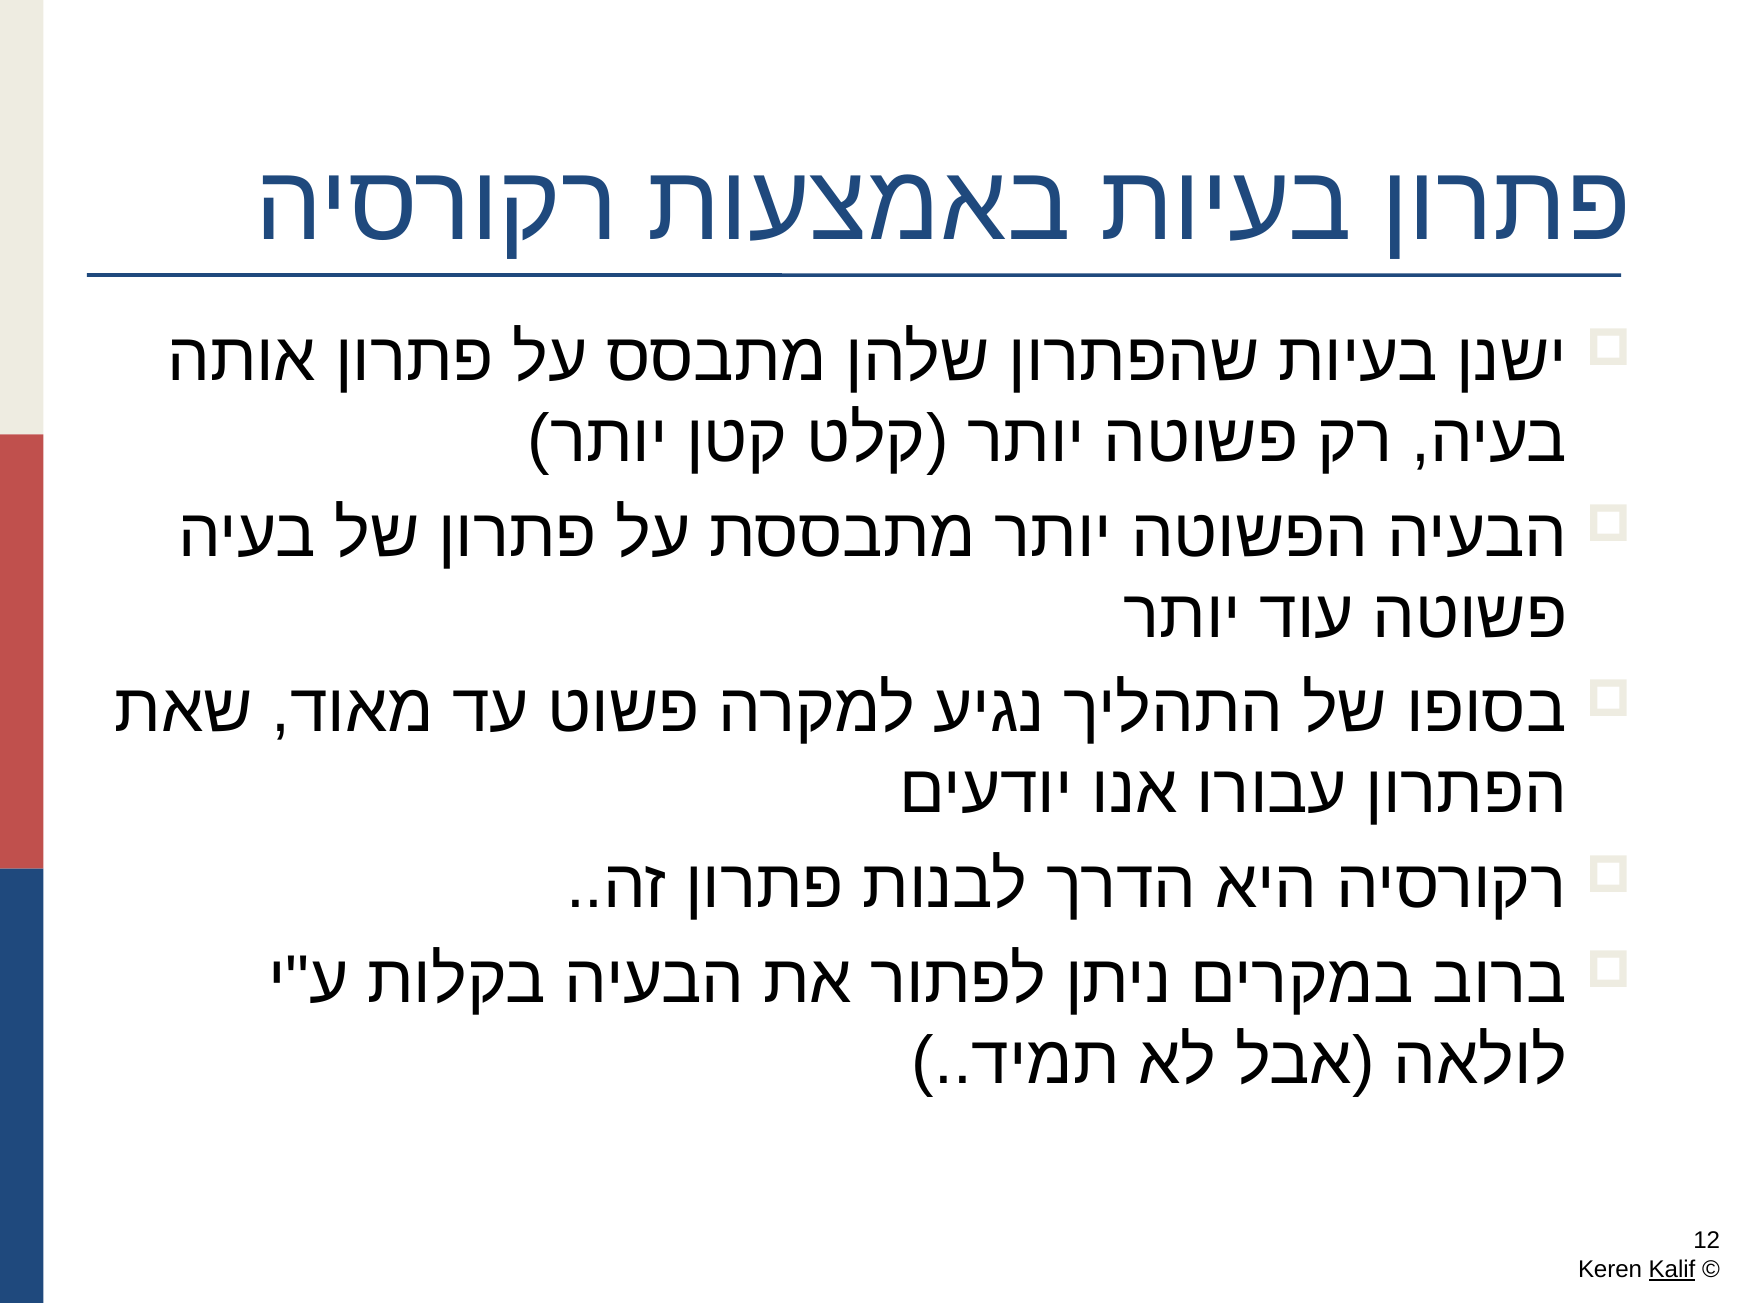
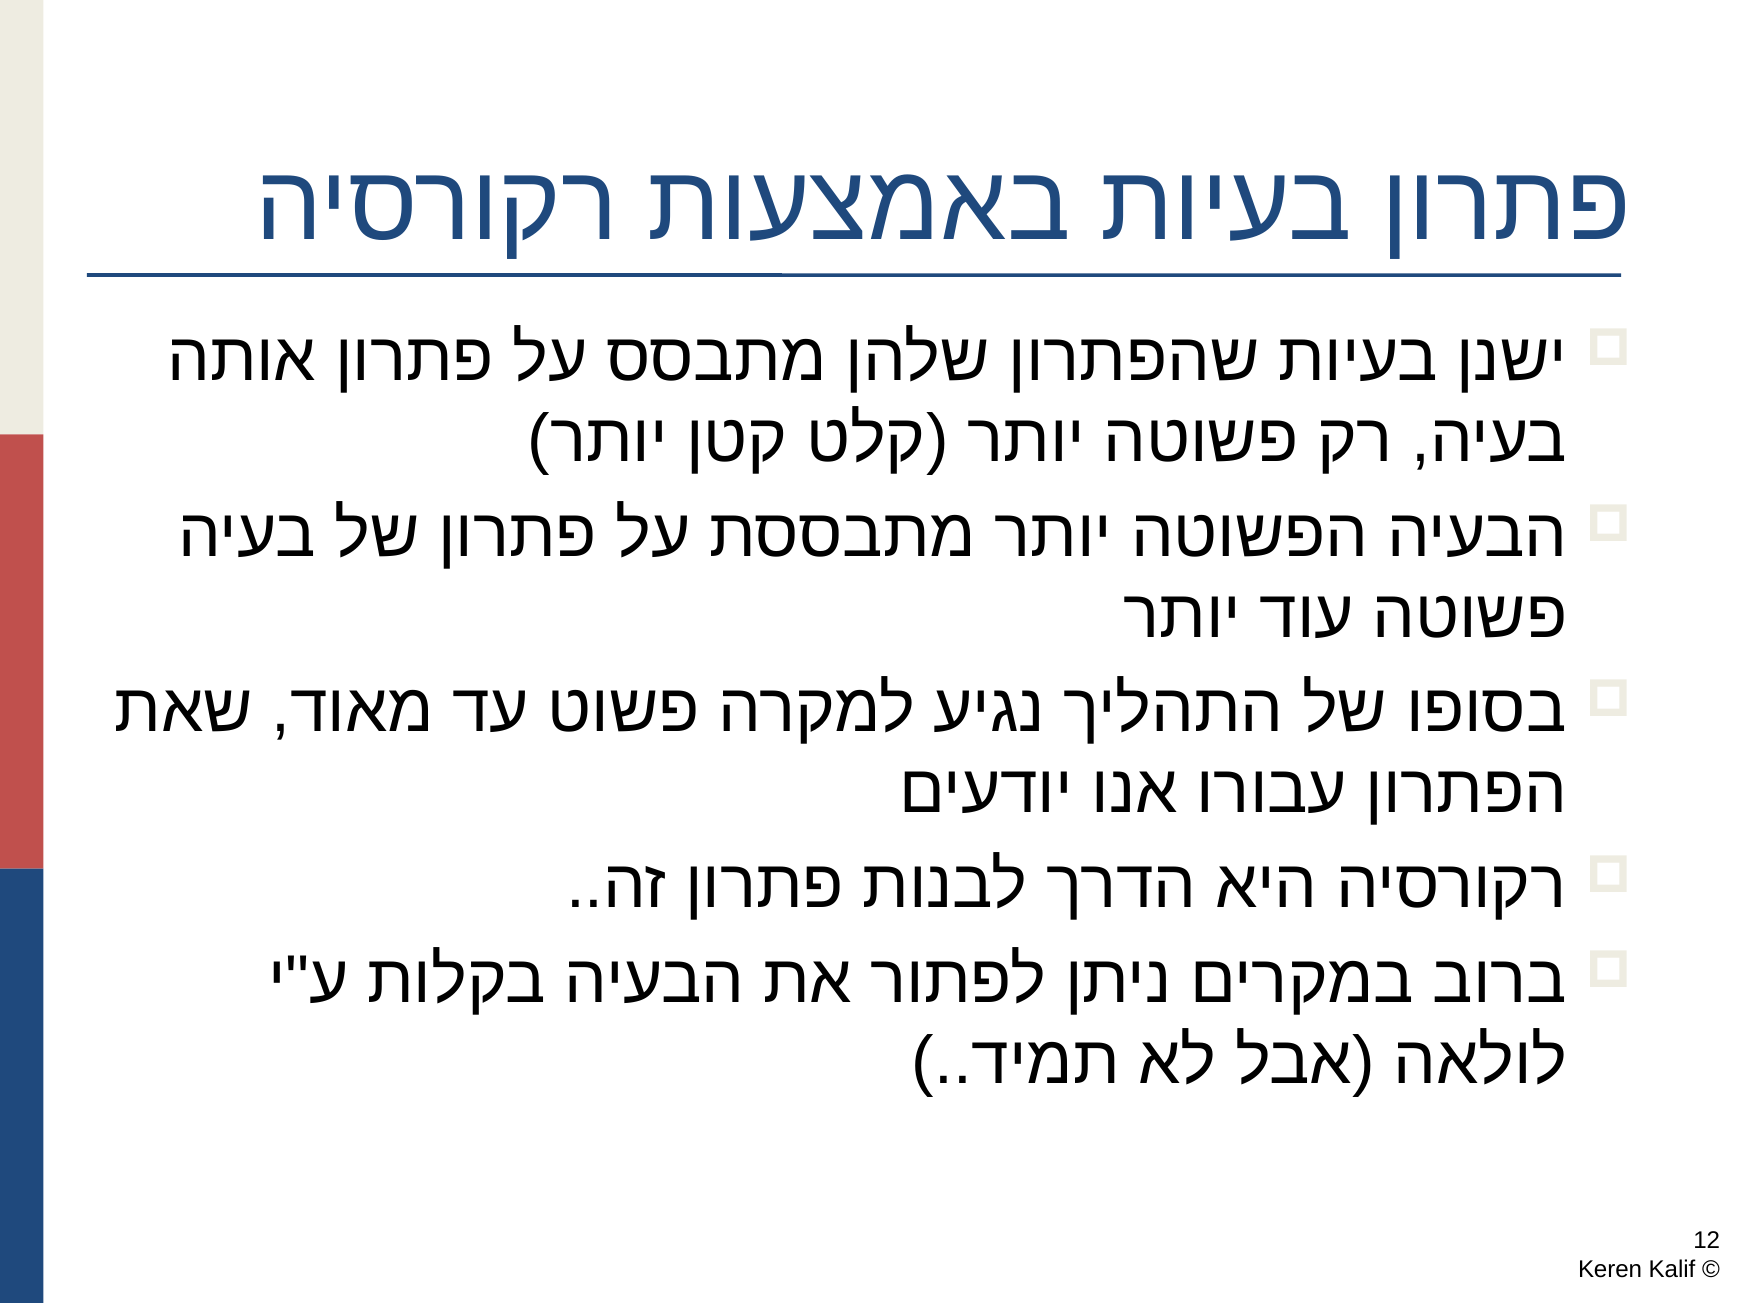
Kalif underline: present -> none
